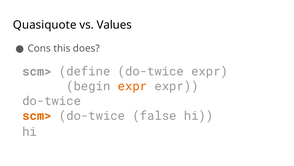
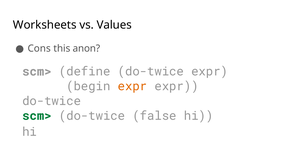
Quasiquote: Quasiquote -> Worksheets
does: does -> anon
scm> at (37, 115) colour: orange -> green
